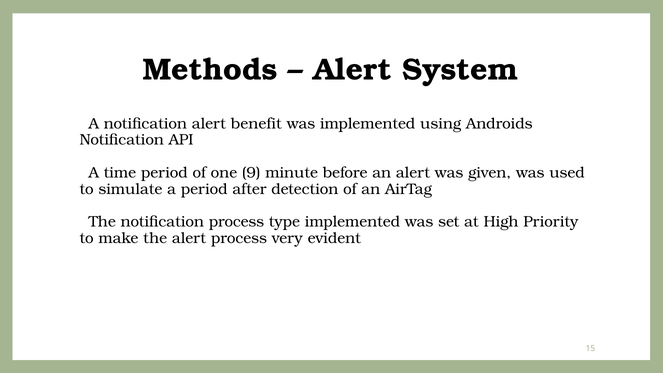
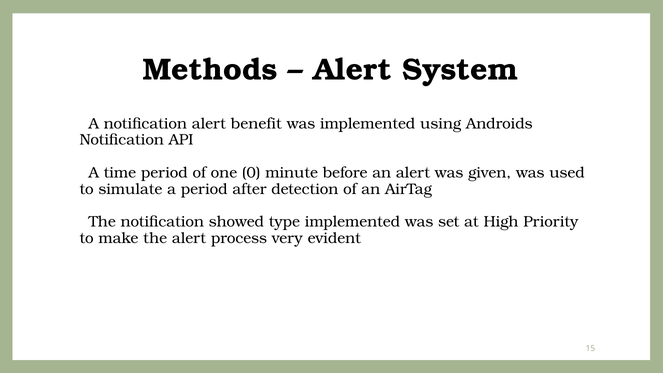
9: 9 -> 0
notification process: process -> showed
